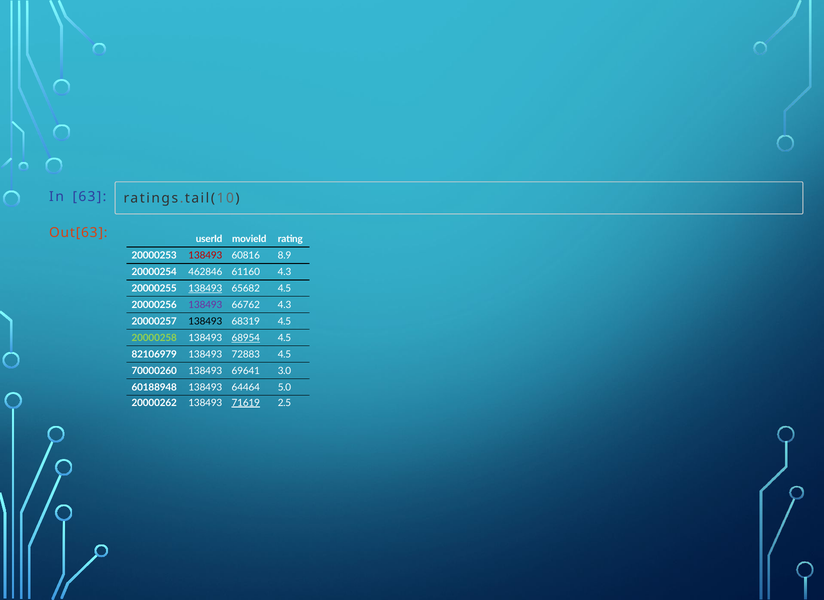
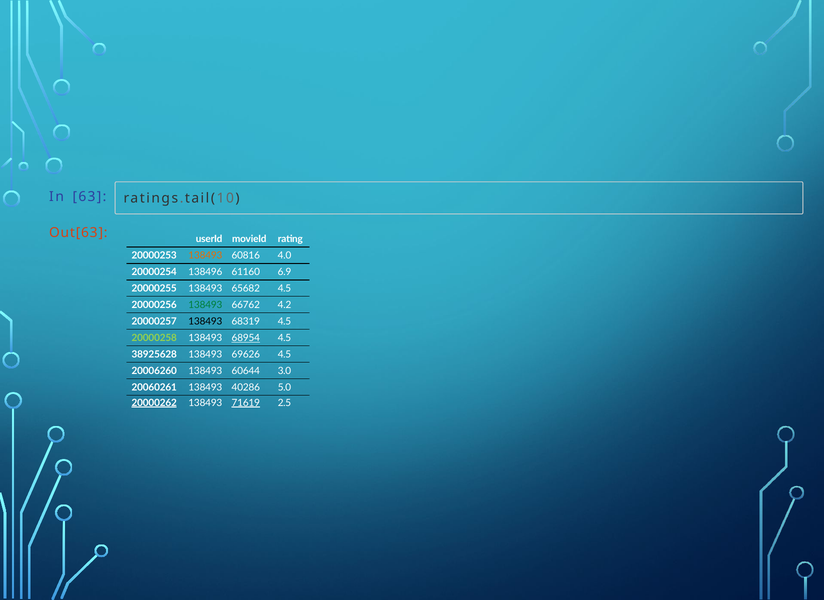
138493 at (205, 256) colour: red -> orange
8.9: 8.9 -> 4.0
462846: 462846 -> 138496
61160 4.3: 4.3 -> 6.9
138493 at (205, 289) underline: present -> none
138493 at (205, 305) colour: purple -> green
66762 4.3: 4.3 -> 4.2
82106979: 82106979 -> 38925628
72883: 72883 -> 69626
70000260: 70000260 -> 20006260
69641: 69641 -> 60644
60188948: 60188948 -> 20060261
64464: 64464 -> 40286
20000262 underline: none -> present
